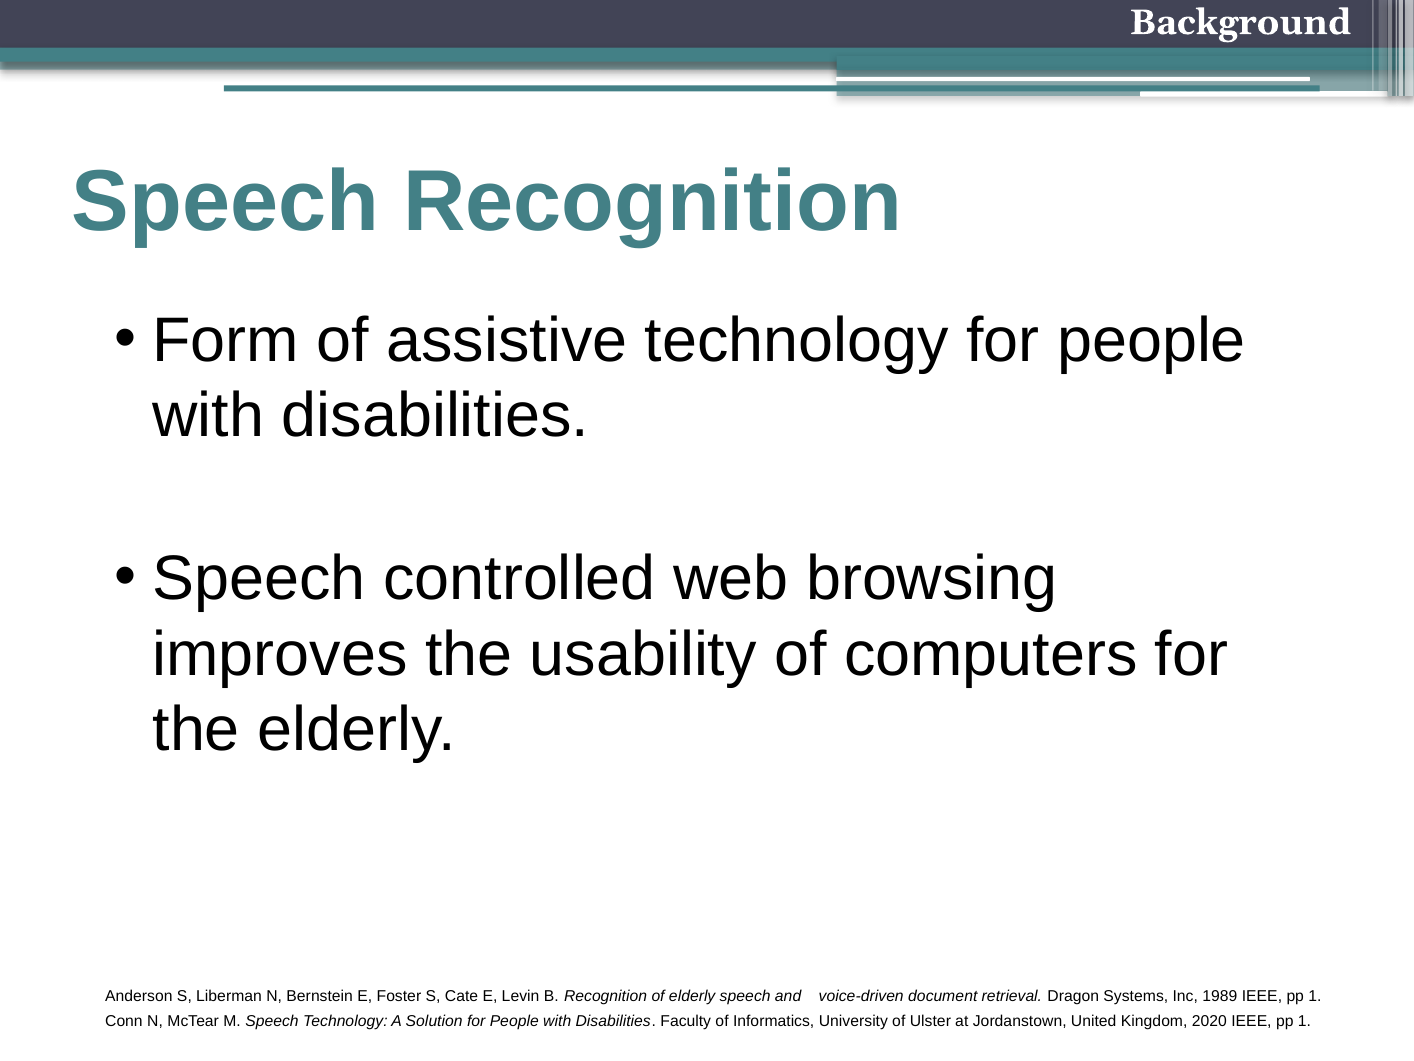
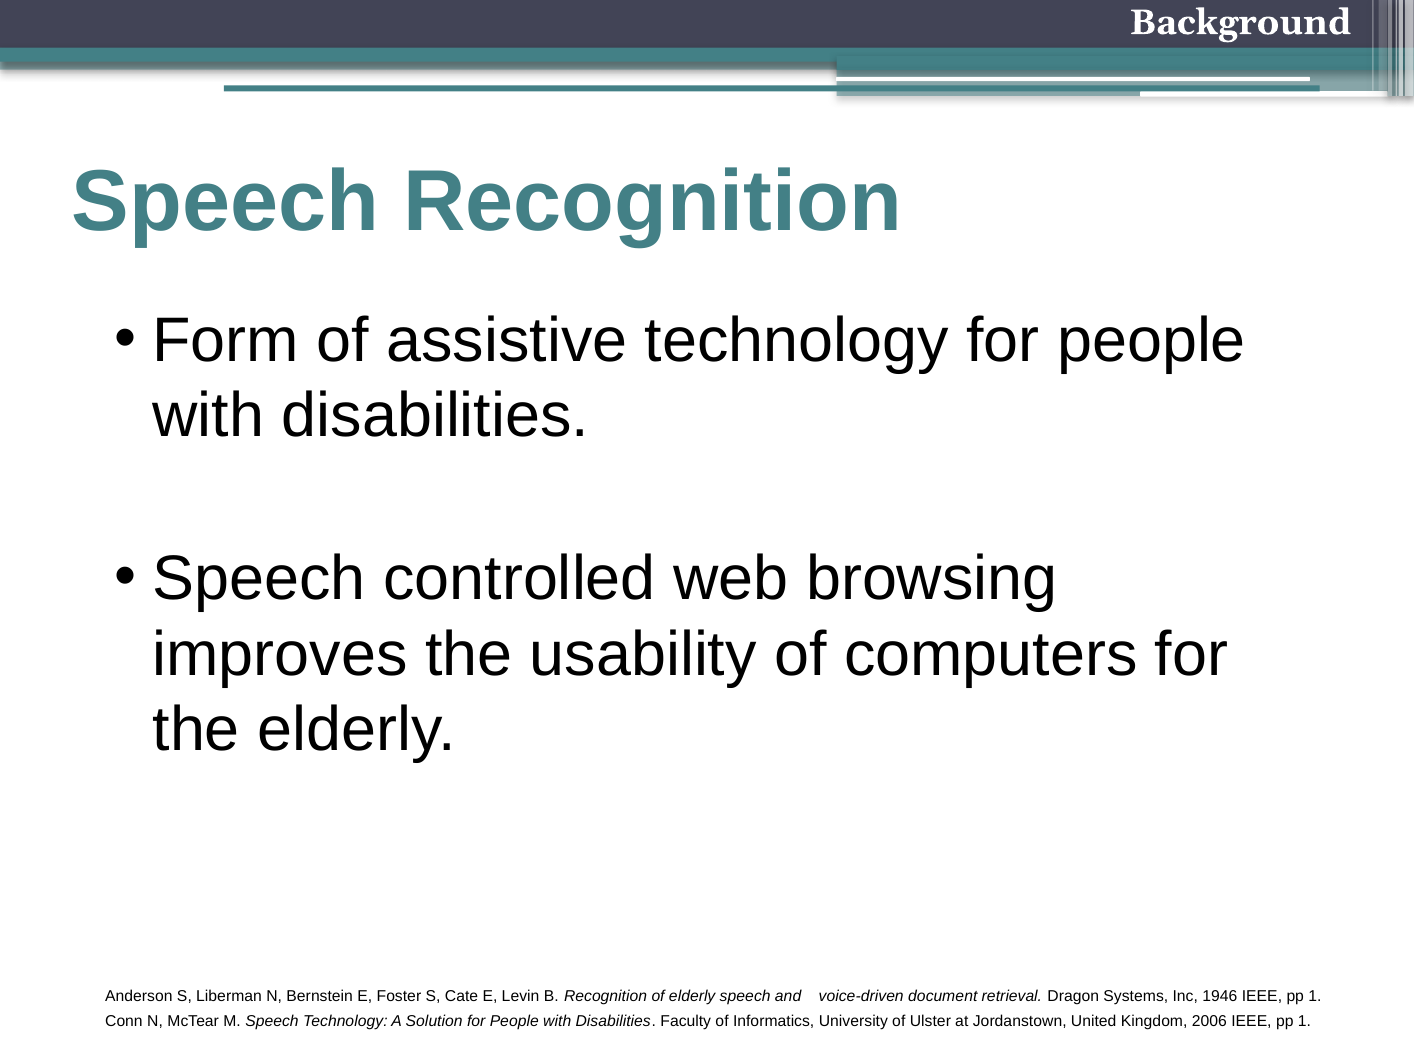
1989: 1989 -> 1946
2020: 2020 -> 2006
